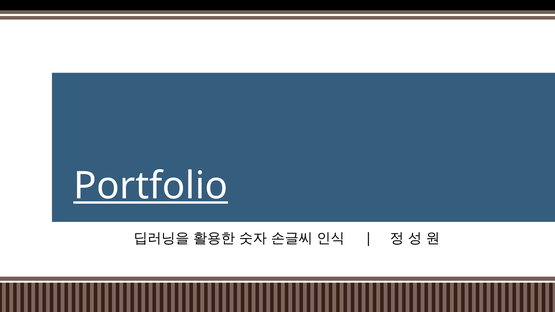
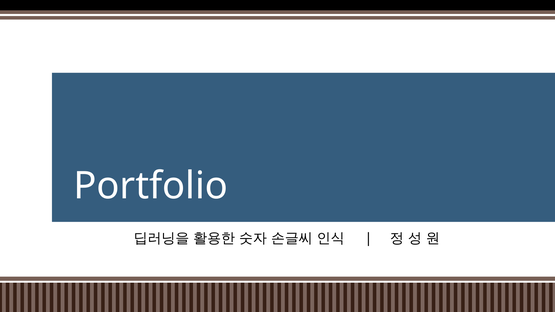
Portfolio underline: present -> none
